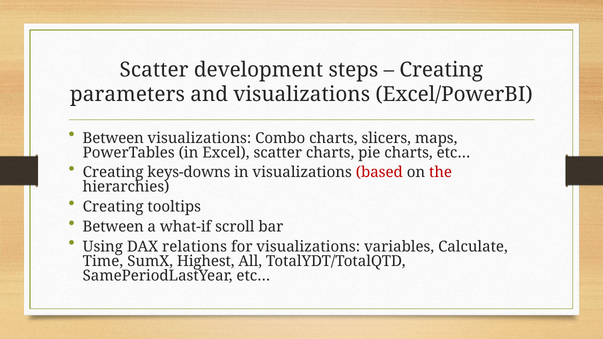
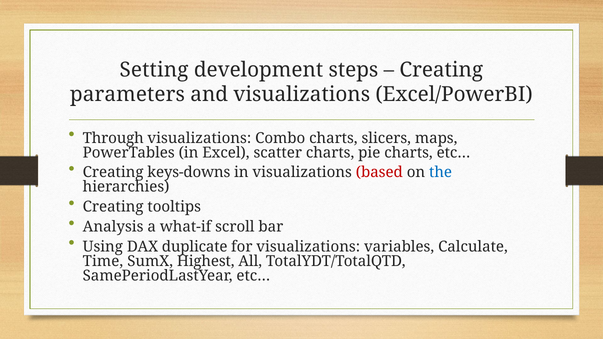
Scatter at (154, 70): Scatter -> Setting
Between at (113, 138): Between -> Through
the colour: red -> blue
Between at (113, 227): Between -> Analysis
relations: relations -> duplicate
